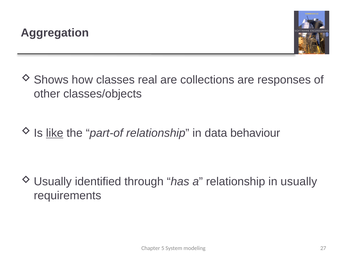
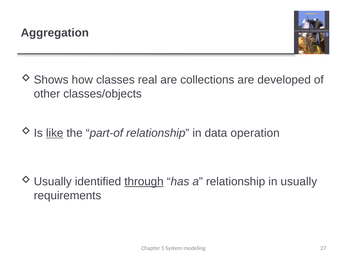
responses: responses -> developed
behaviour: behaviour -> operation
through underline: none -> present
